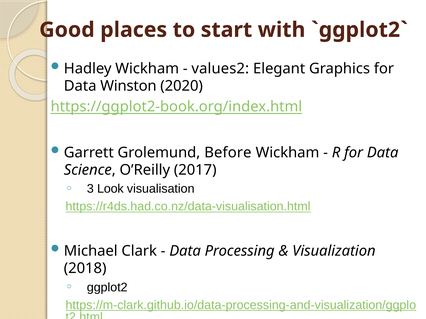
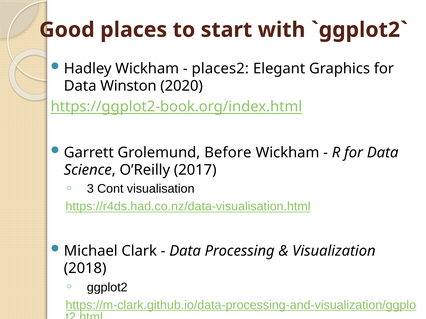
values2: values2 -> places2
Look: Look -> Cont
